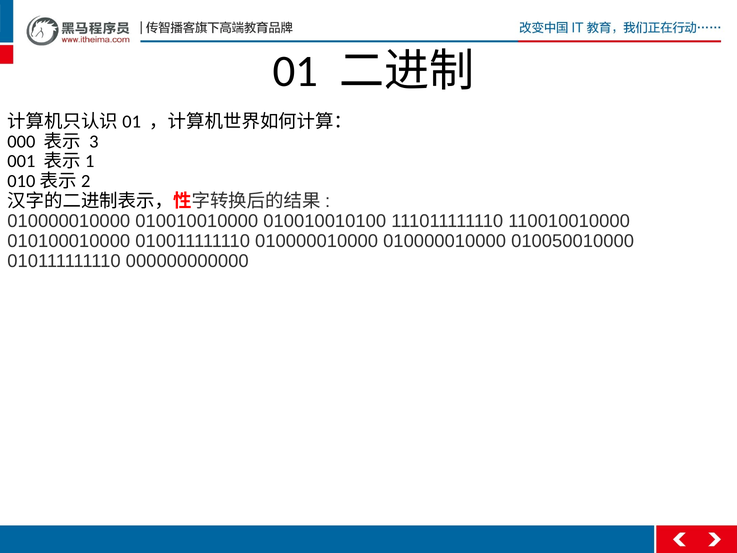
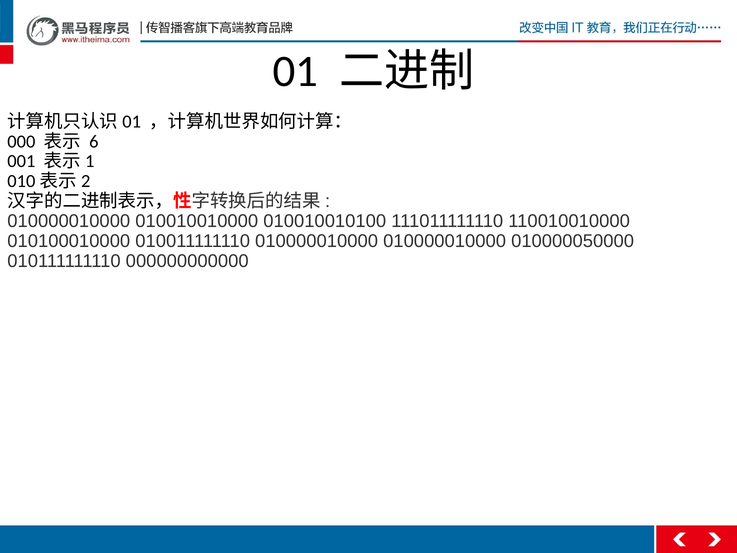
3: 3 -> 6
010050010000: 010050010000 -> 010000050000
